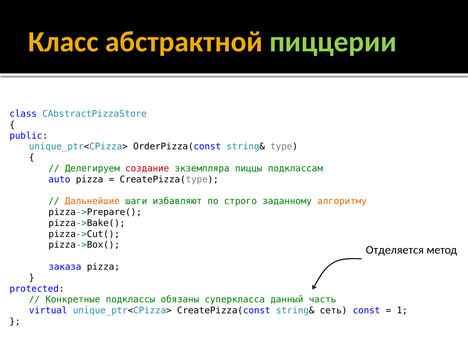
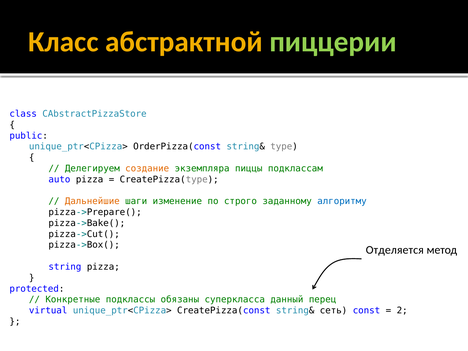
создание colour: red -> orange
избавляют: избавляют -> изменение
алгоритму colour: orange -> blue
заказа: заказа -> string
часть: часть -> перец
1: 1 -> 2
